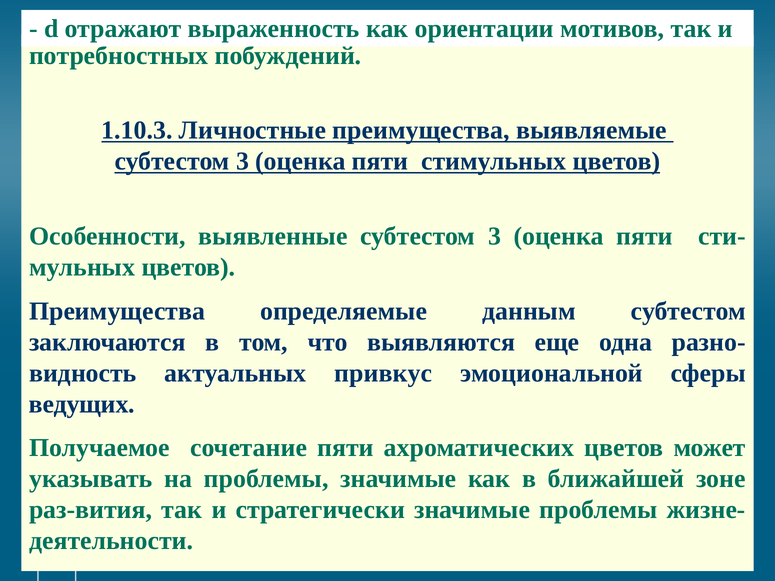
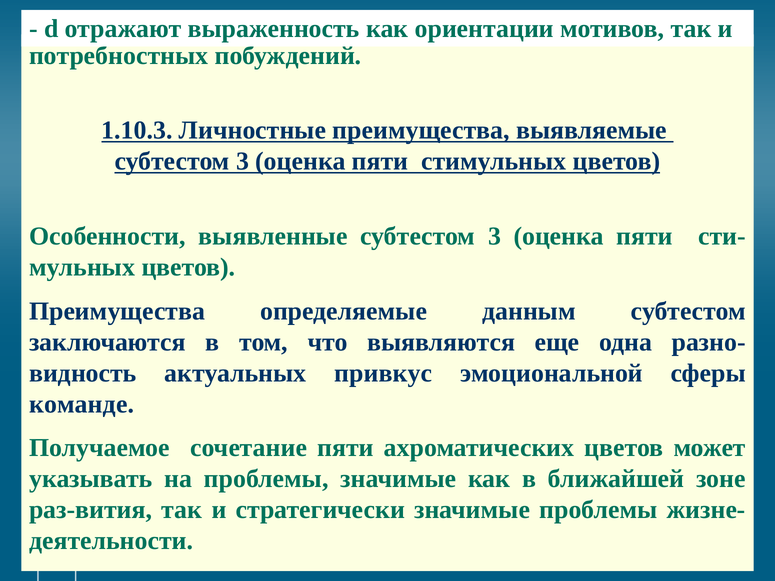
ведущих: ведущих -> команде
